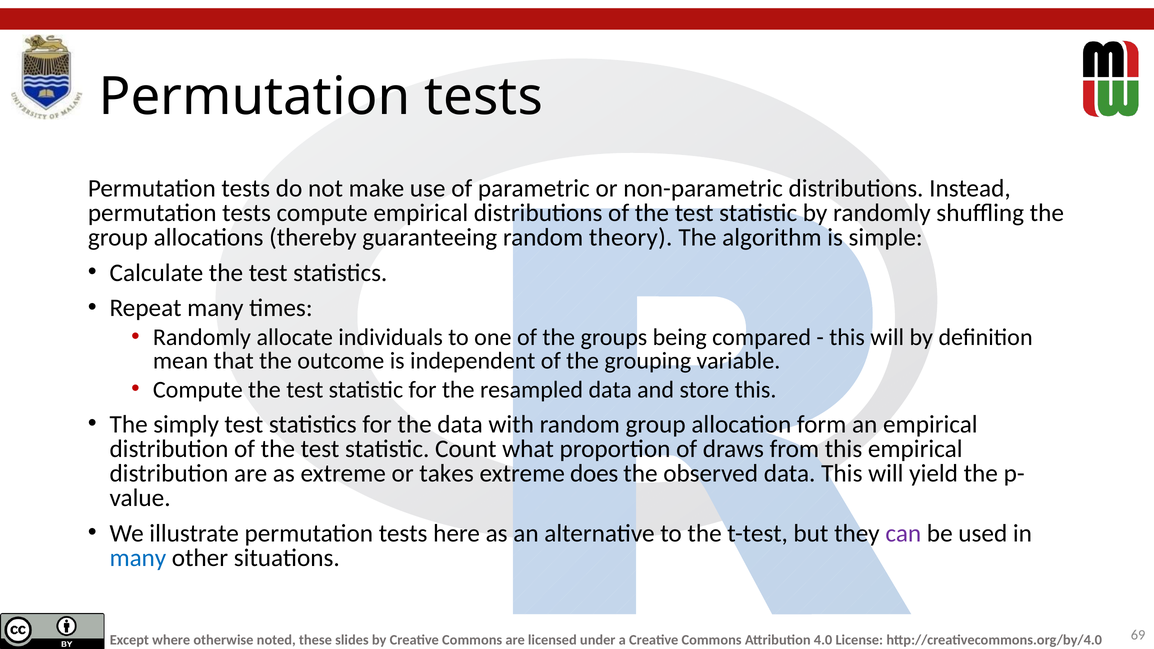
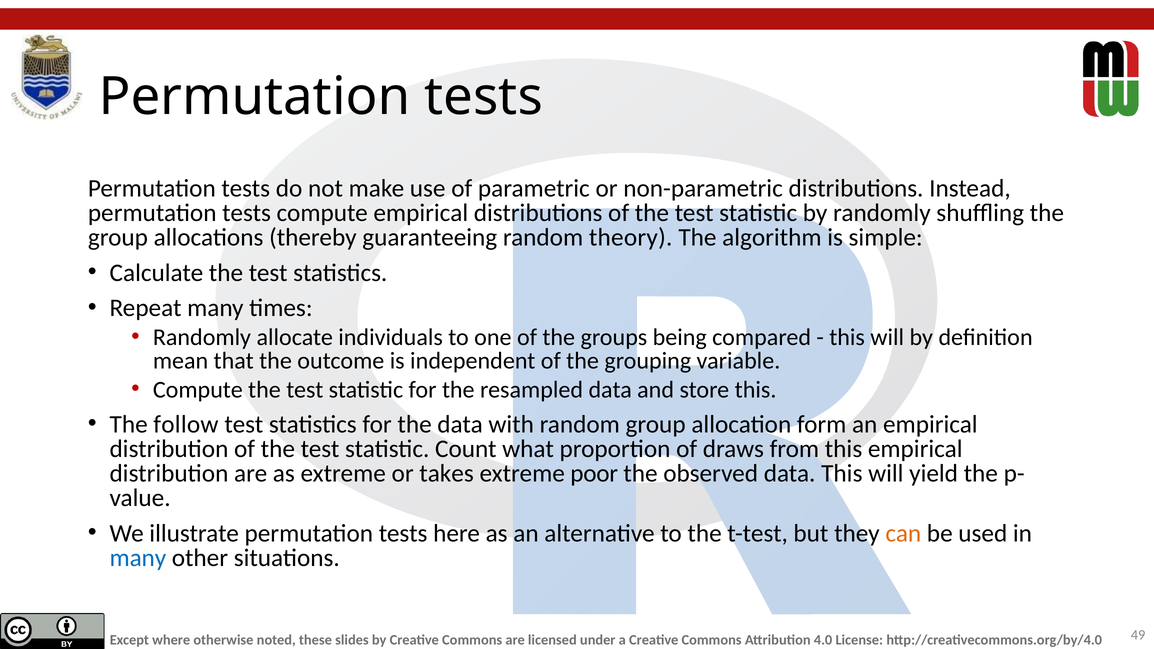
simply: simply -> follow
does: does -> poor
can colour: purple -> orange
69: 69 -> 49
